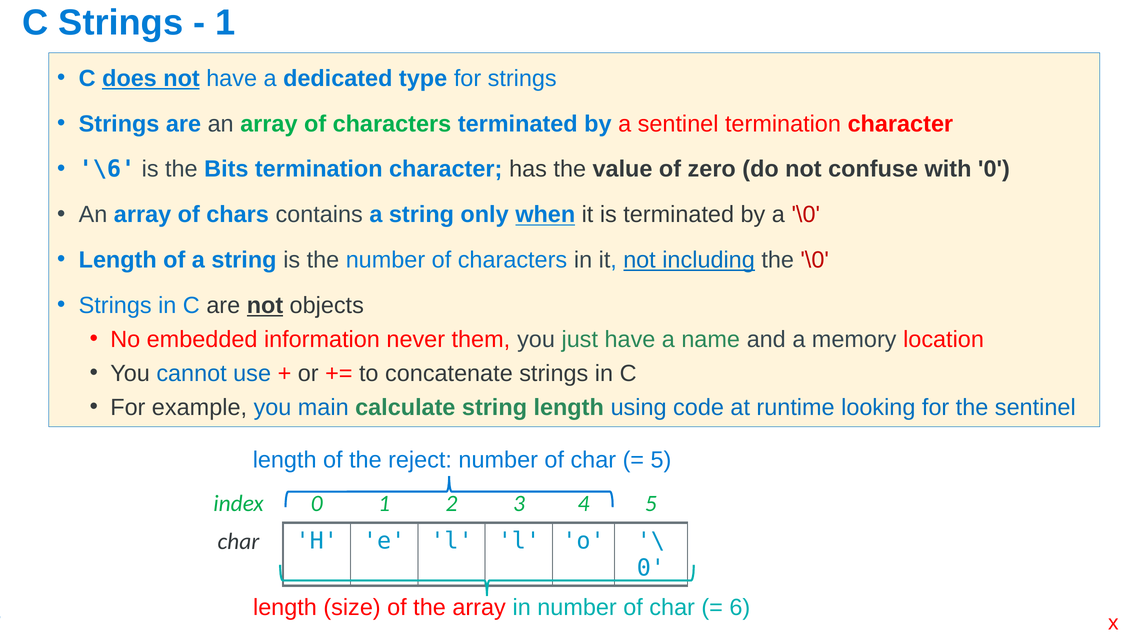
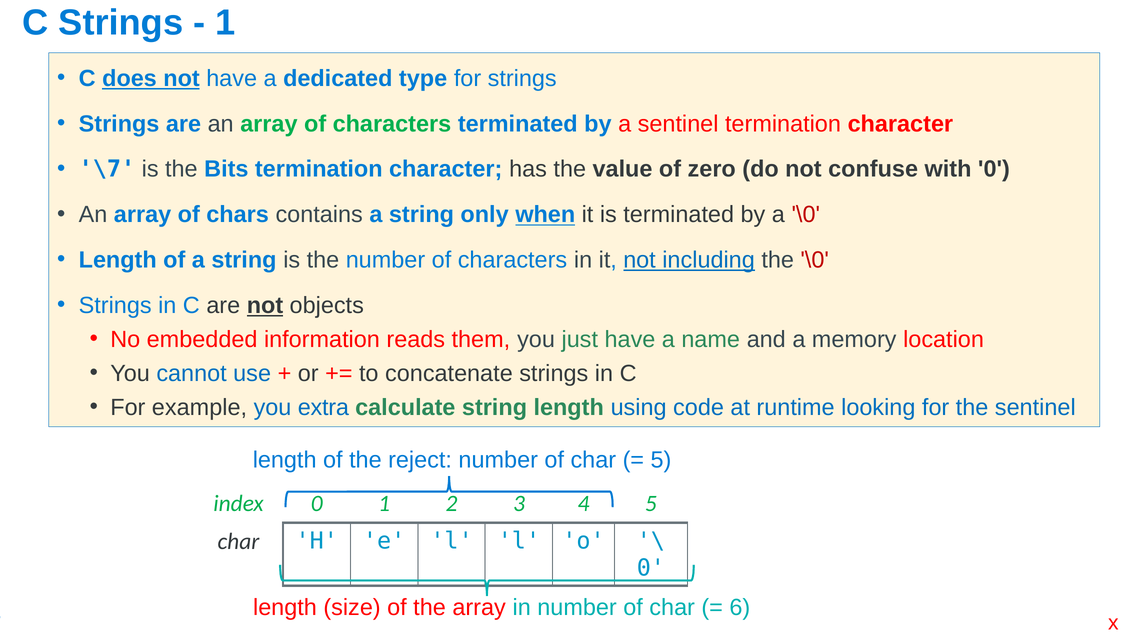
\6: \6 -> \7
never: never -> reads
main: main -> extra
